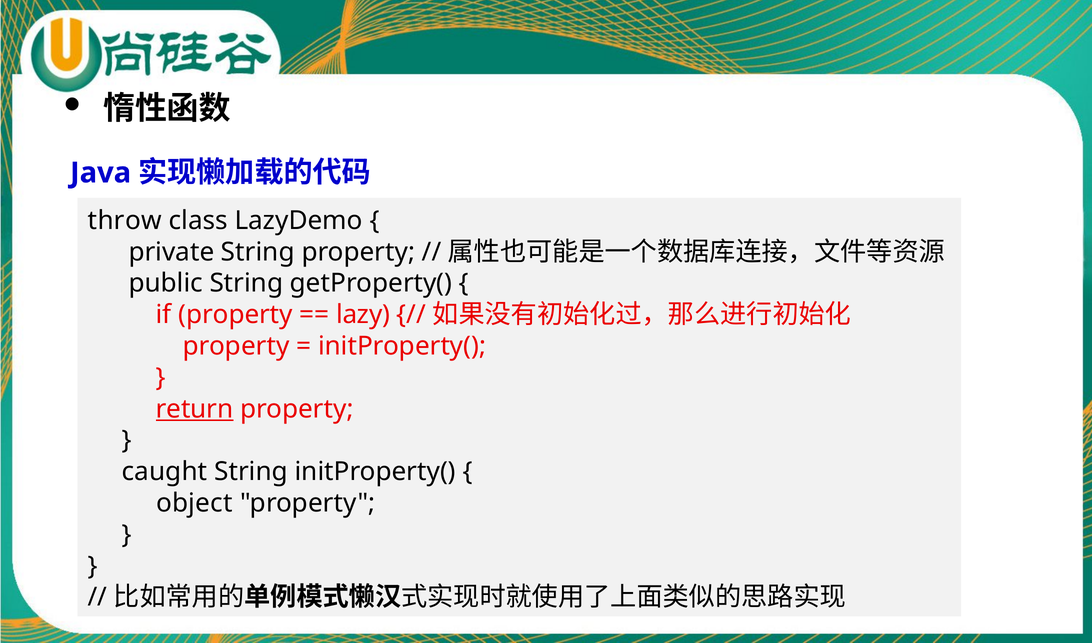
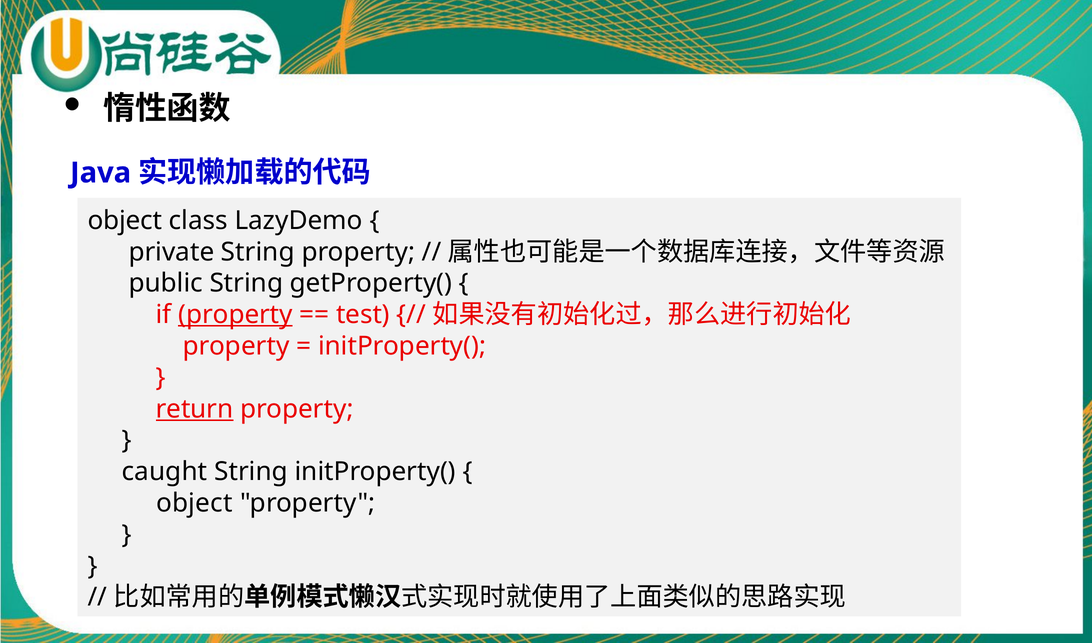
throw at (125, 220): throw -> object
property at (235, 315) underline: none -> present
lazy: lazy -> test
